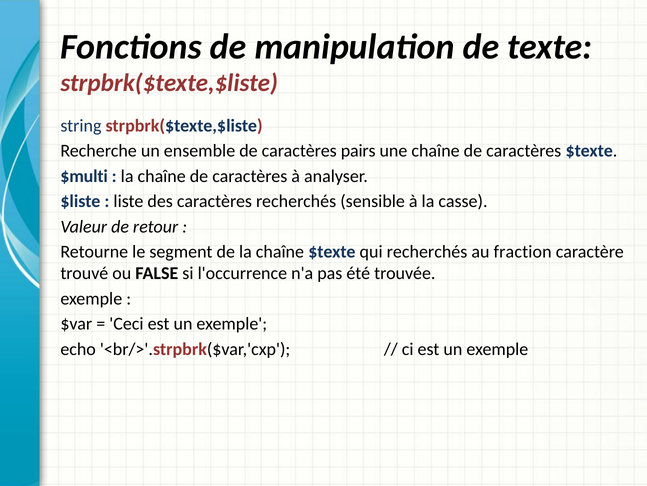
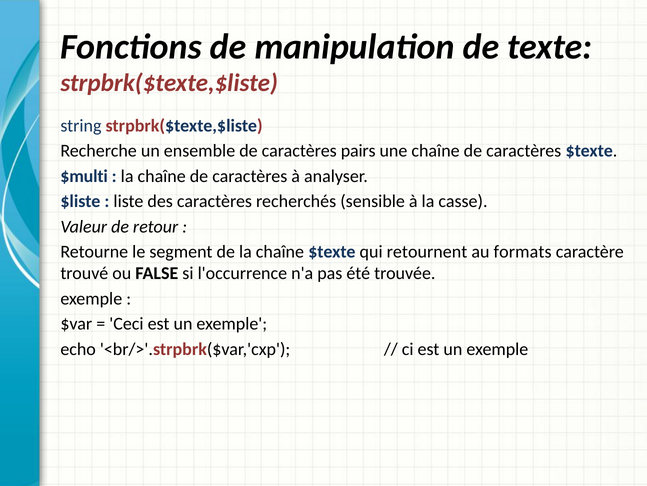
qui recherchés: recherchés -> retournent
fraction: fraction -> formats
